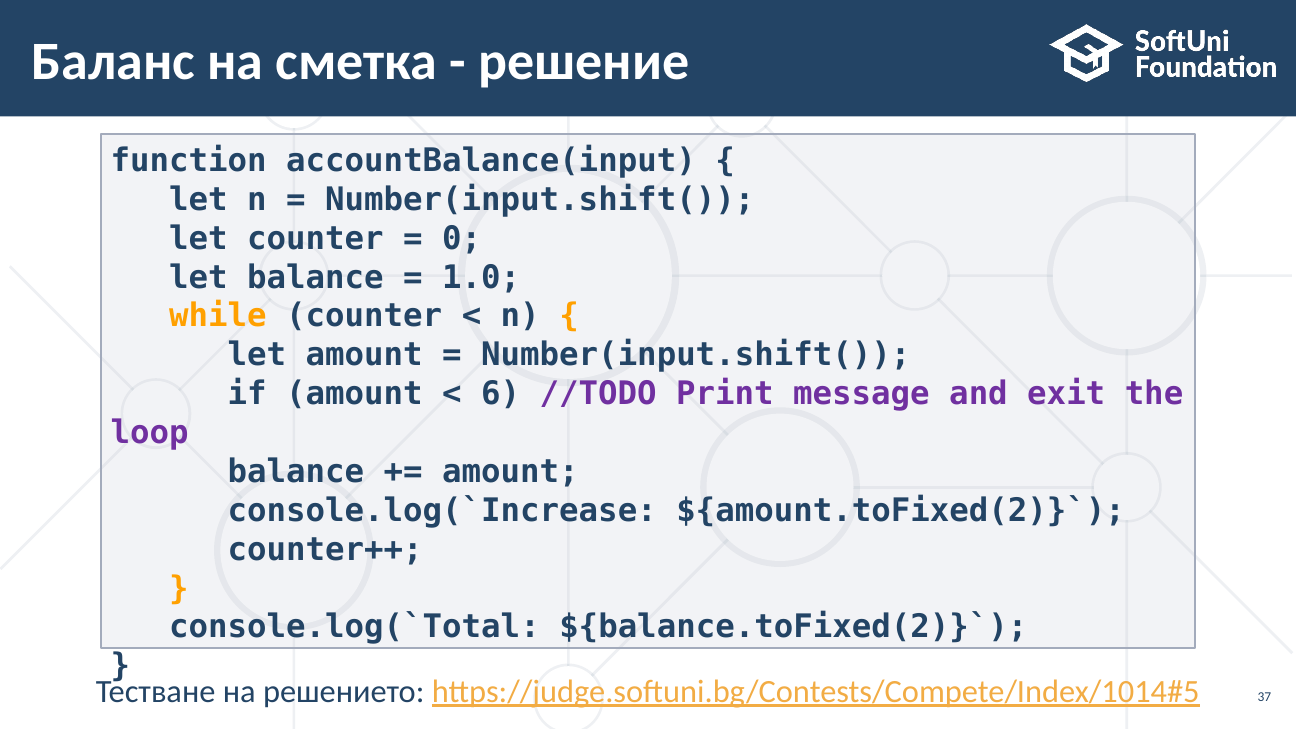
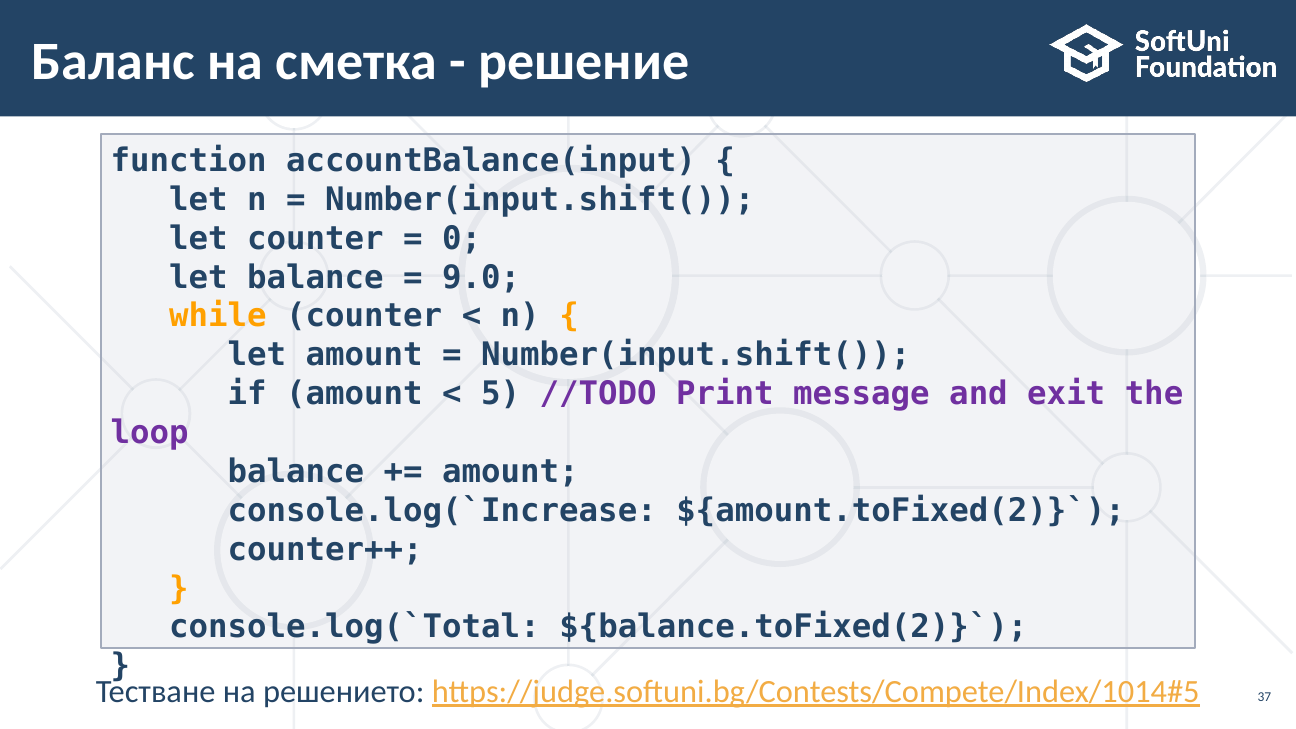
1.0: 1.0 -> 9.0
6: 6 -> 5
